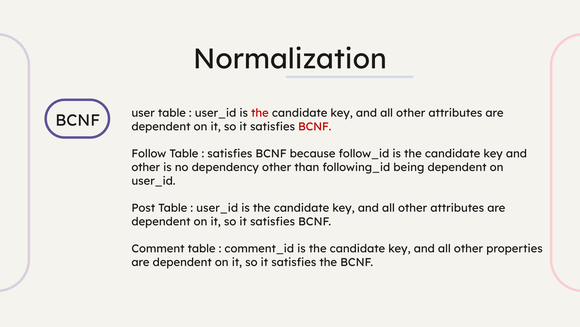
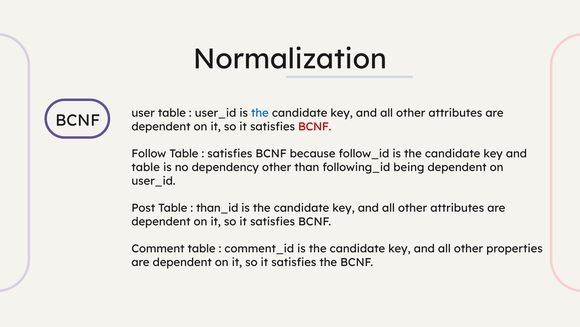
the at (260, 113) colour: red -> blue
other at (146, 167): other -> table
user_id at (217, 208): user_id -> than_id
